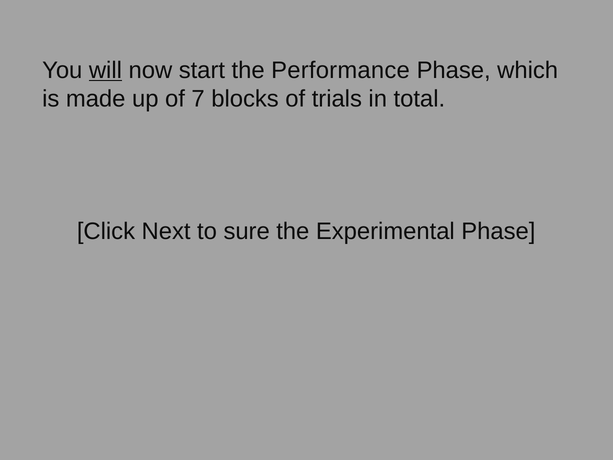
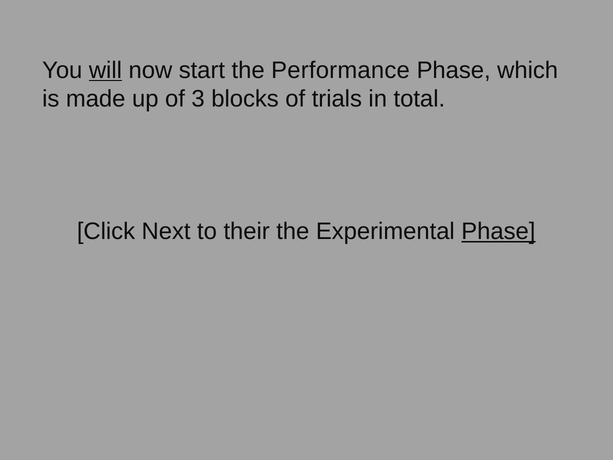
7: 7 -> 3
sure: sure -> their
Phase at (498, 231) underline: none -> present
